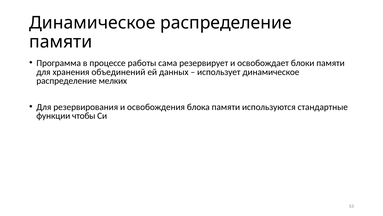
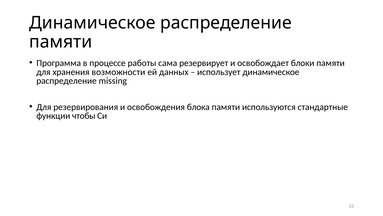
объединений: объединений -> возможности
мелких: мелких -> missing
